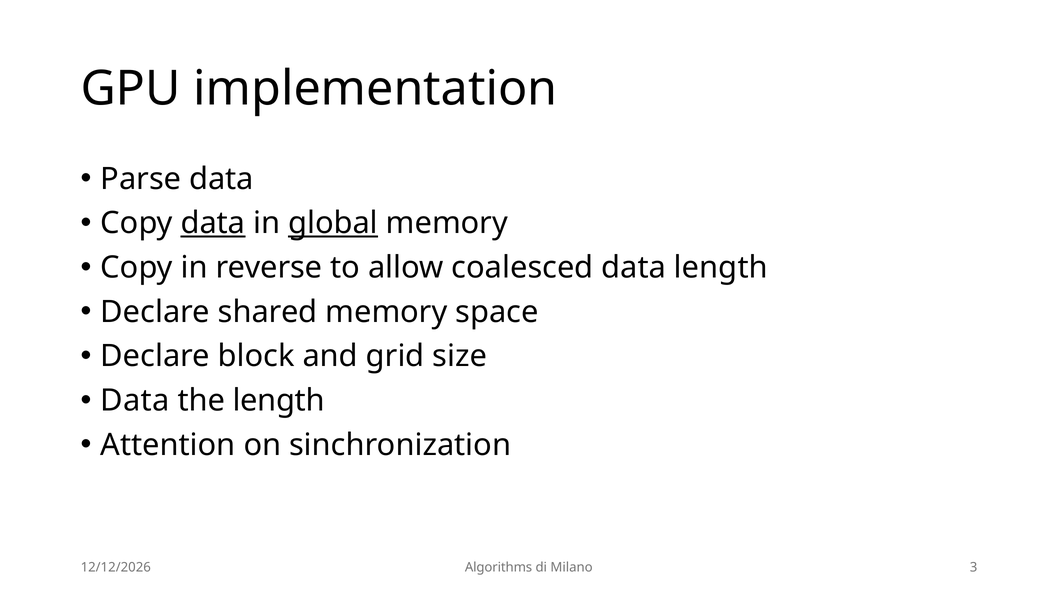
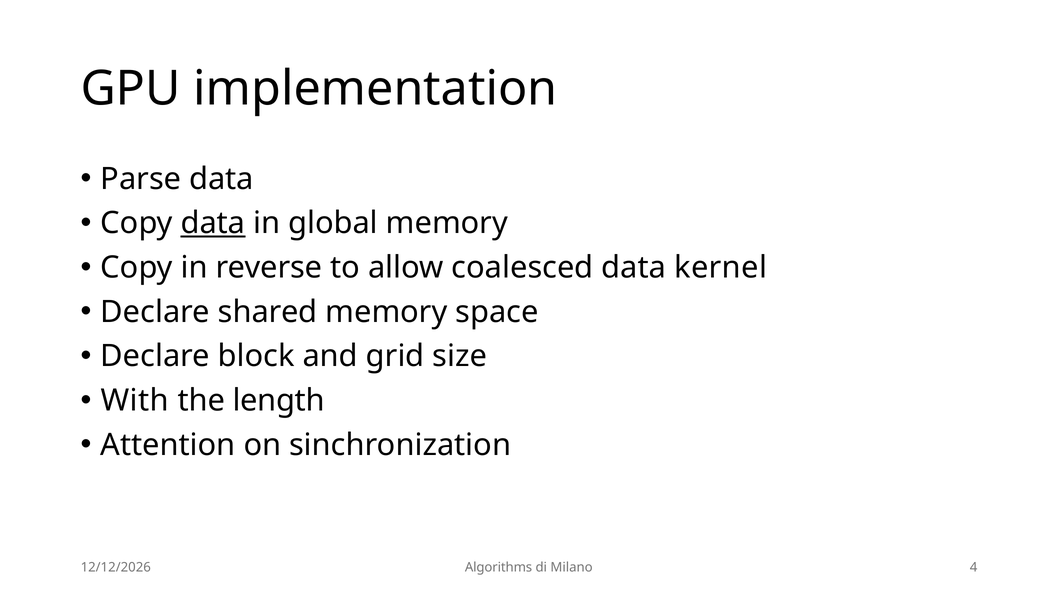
global underline: present -> none
data length: length -> kernel
Data at (135, 401): Data -> With
3: 3 -> 4
